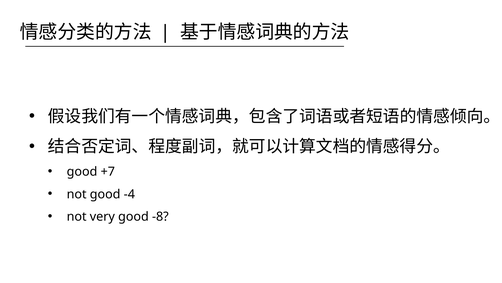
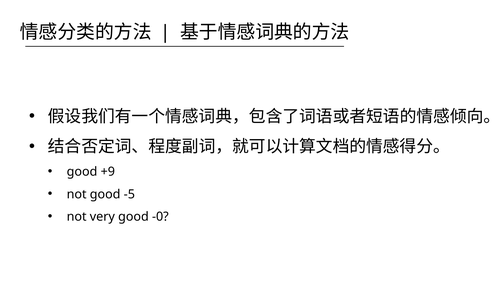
+7: +7 -> +9
-4: -4 -> -5
-8: -8 -> -0
